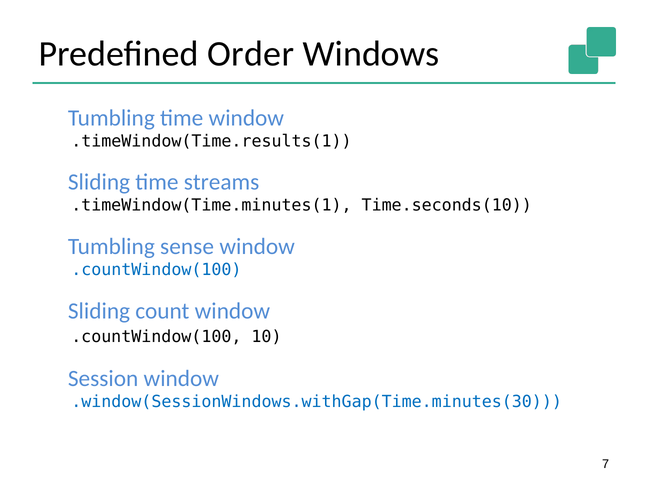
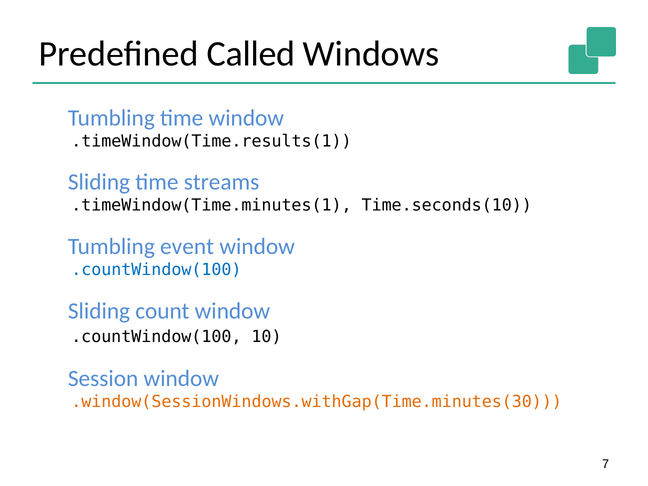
Order: Order -> Called
sense: sense -> event
.window(SessionWindows.withGap(Time.minutes(30 colour: blue -> orange
